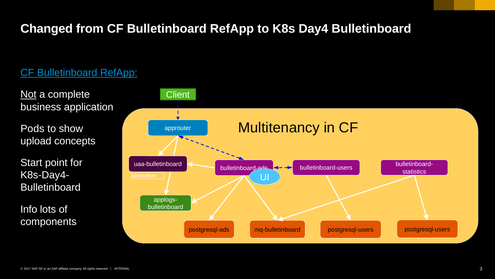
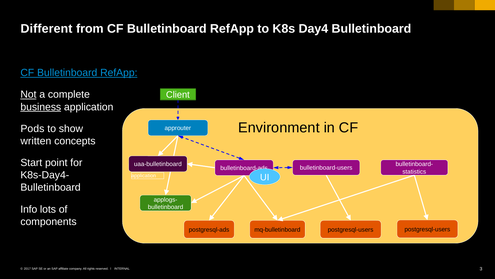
Changed: Changed -> Different
business underline: none -> present
Multitenancy: Multitenancy -> Environment
upload: upload -> written
